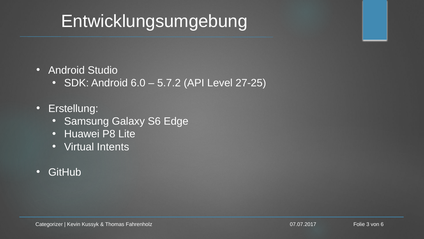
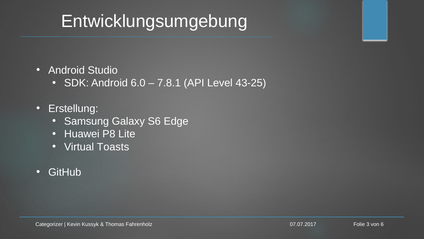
5.7.2: 5.7.2 -> 7.8.1
27-25: 27-25 -> 43-25
Intents: Intents -> Toasts
